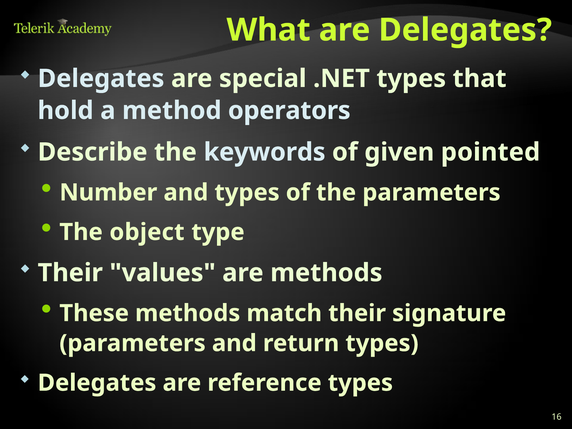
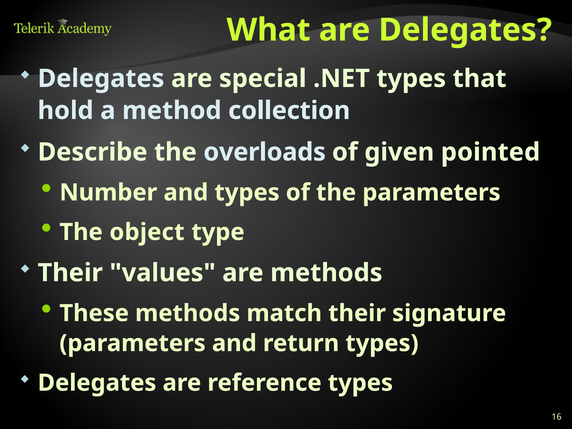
operators: operators -> collection
keywords: keywords -> overloads
